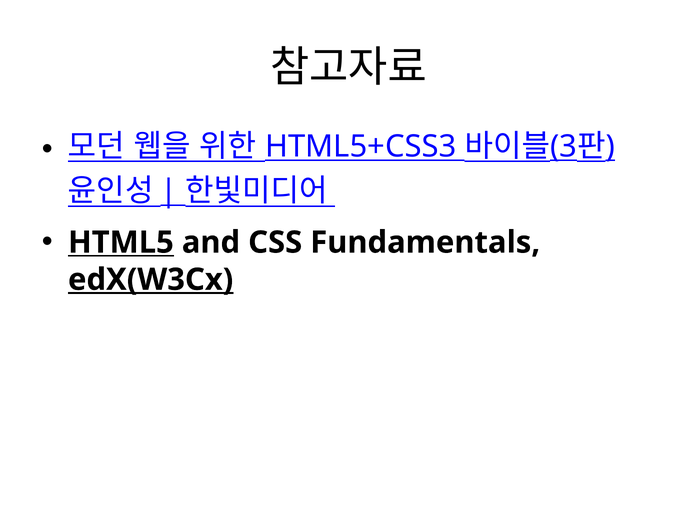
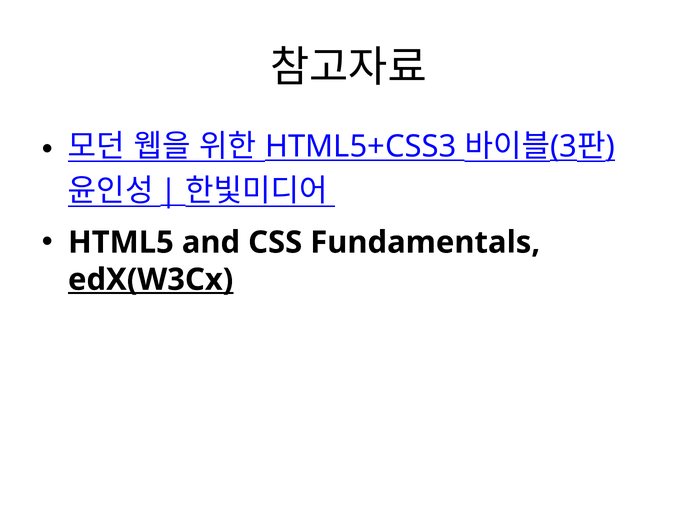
HTML5 underline: present -> none
